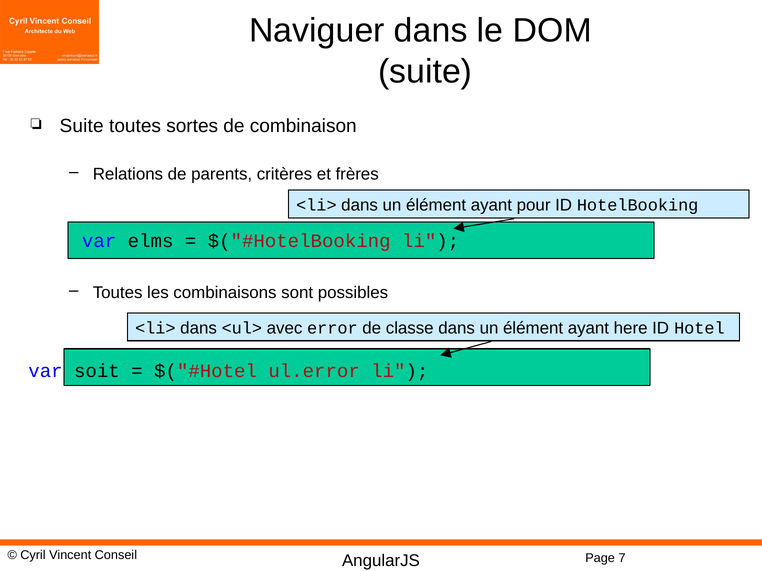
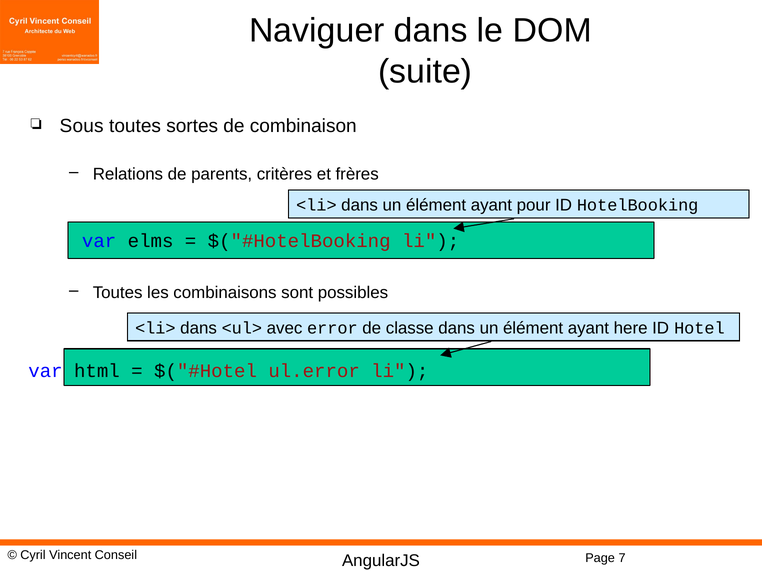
Suite at (82, 126): Suite -> Sous
soit: soit -> html
